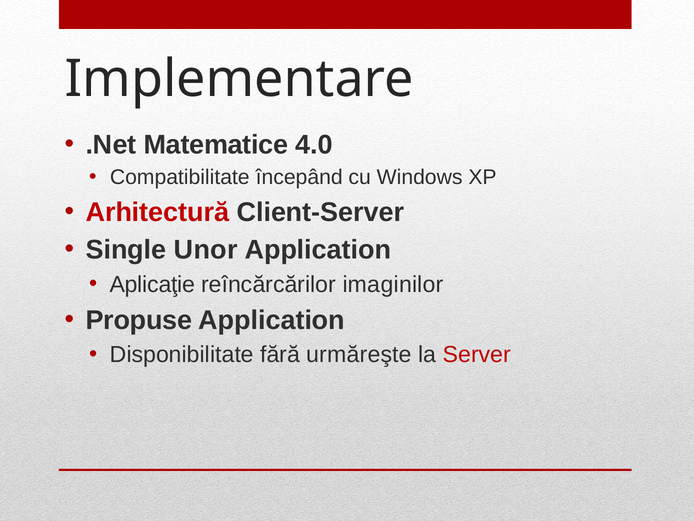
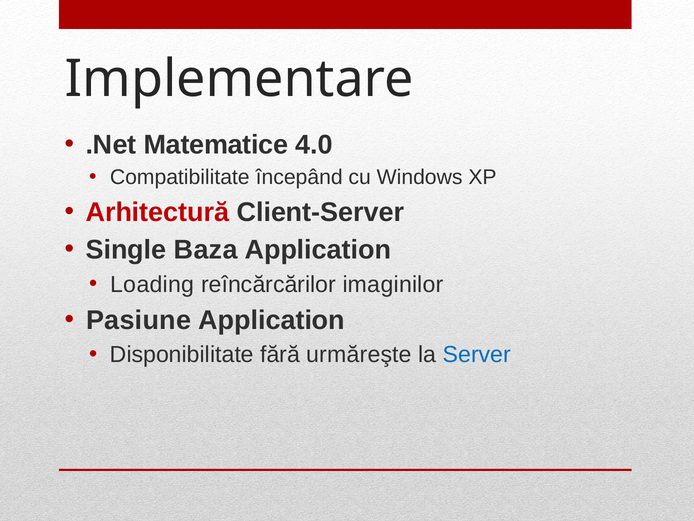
Unor: Unor -> Baza
Aplicaţie: Aplicaţie -> Loading
Propuse: Propuse -> Pasiune
Server colour: red -> blue
